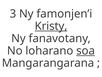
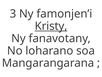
soa underline: present -> none
